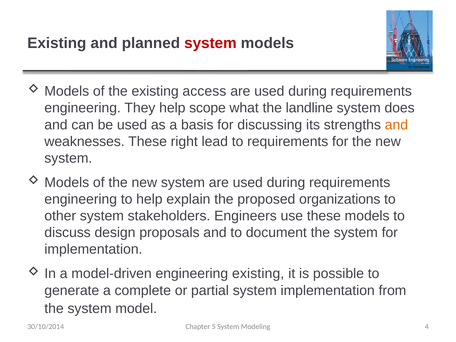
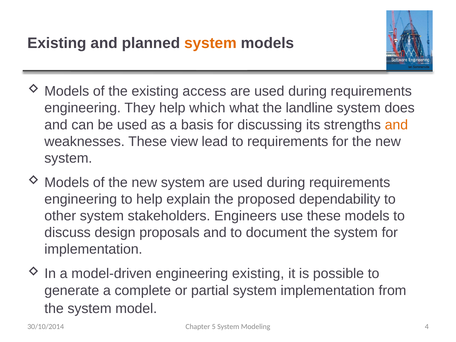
system at (210, 43) colour: red -> orange
scope: scope -> which
right: right -> view
organizations: organizations -> dependability
